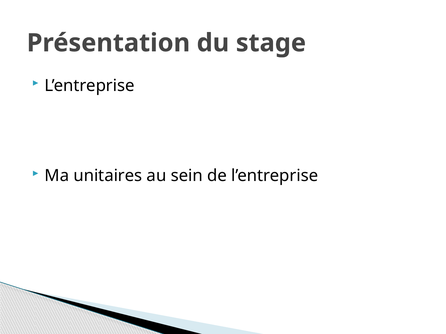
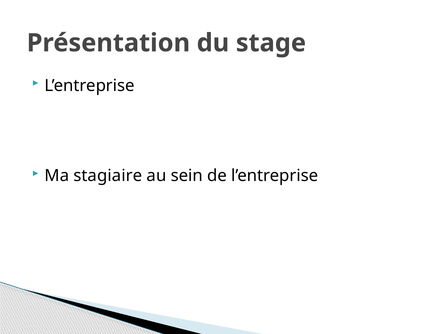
unitaires: unitaires -> stagiaire
